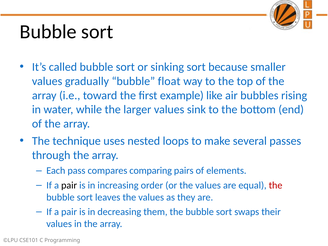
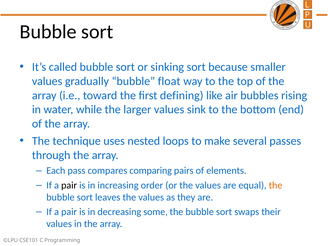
example: example -> defining
the at (276, 185) colour: red -> orange
them: them -> some
